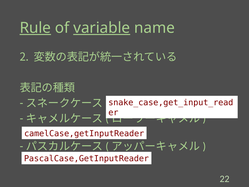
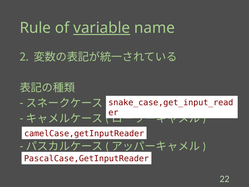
Rule underline: present -> none
